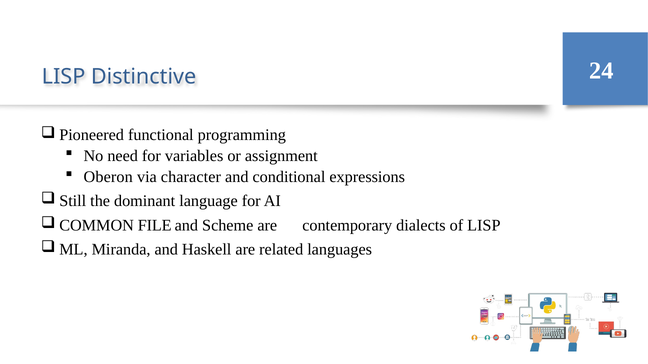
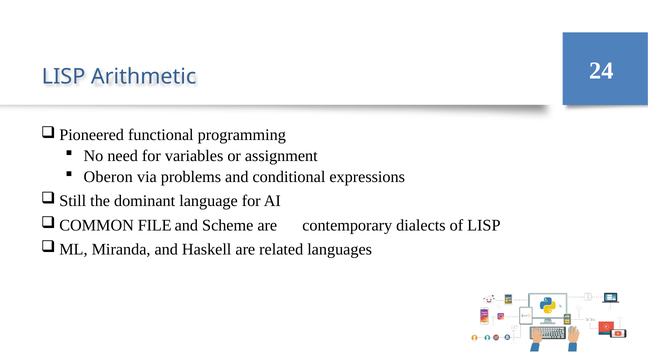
Distinctive: Distinctive -> Arithmetic
character: character -> problems
